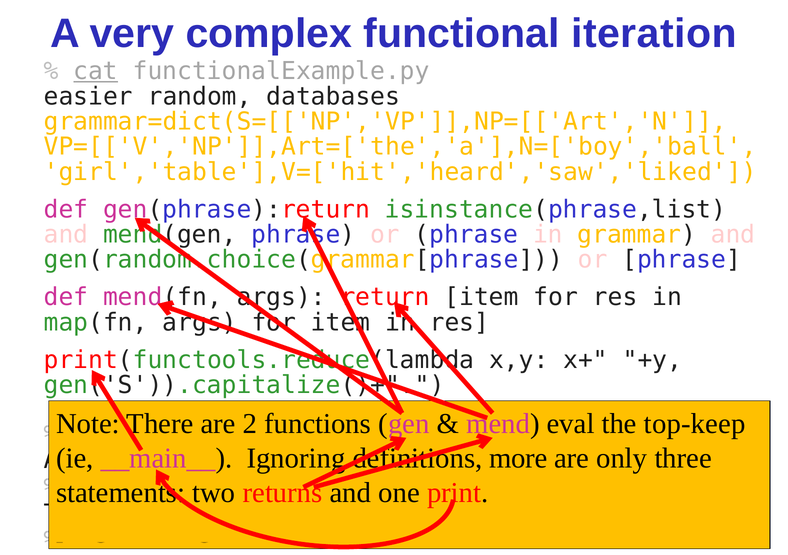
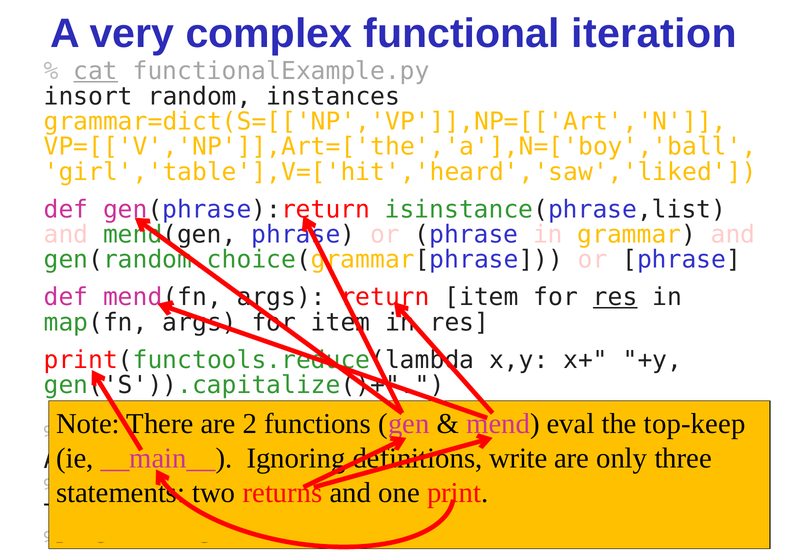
easier: easier -> insort
databases: databases -> instances
res at (615, 297) underline: none -> present
more: more -> write
